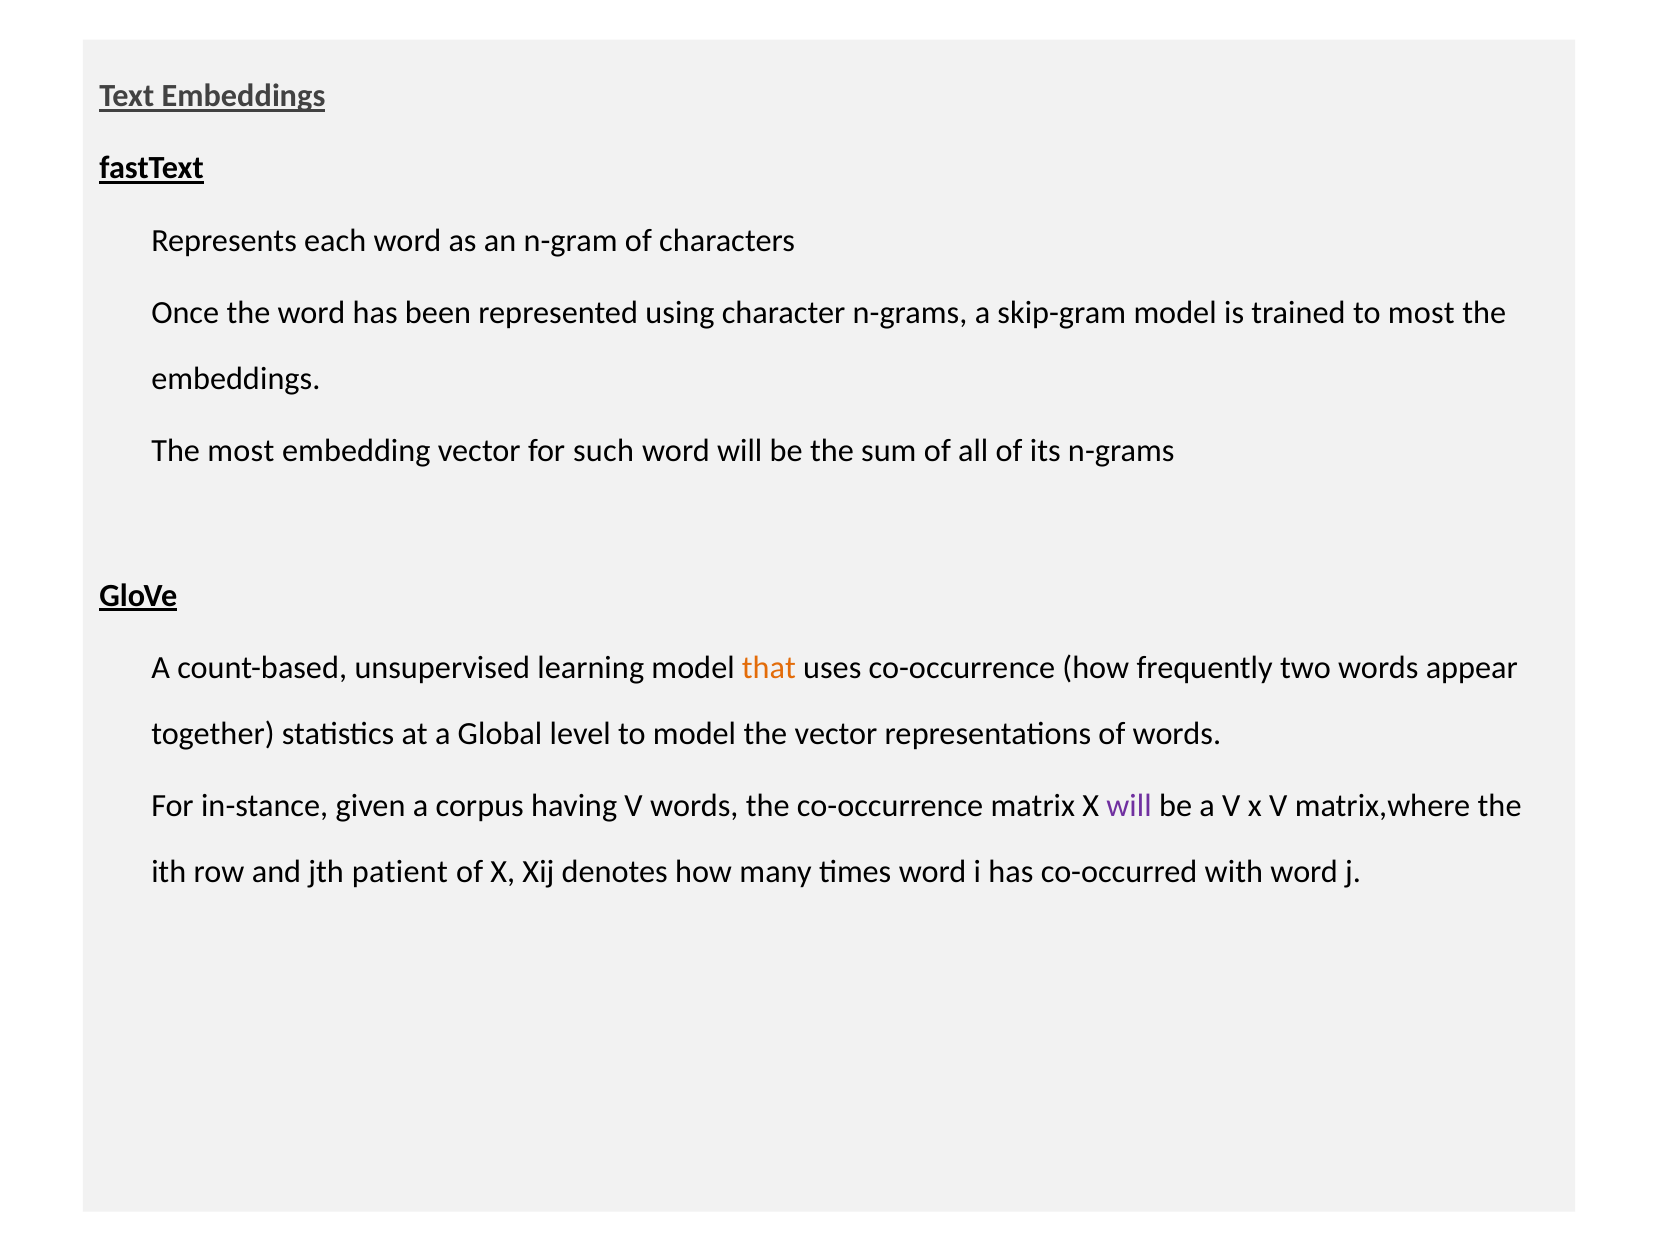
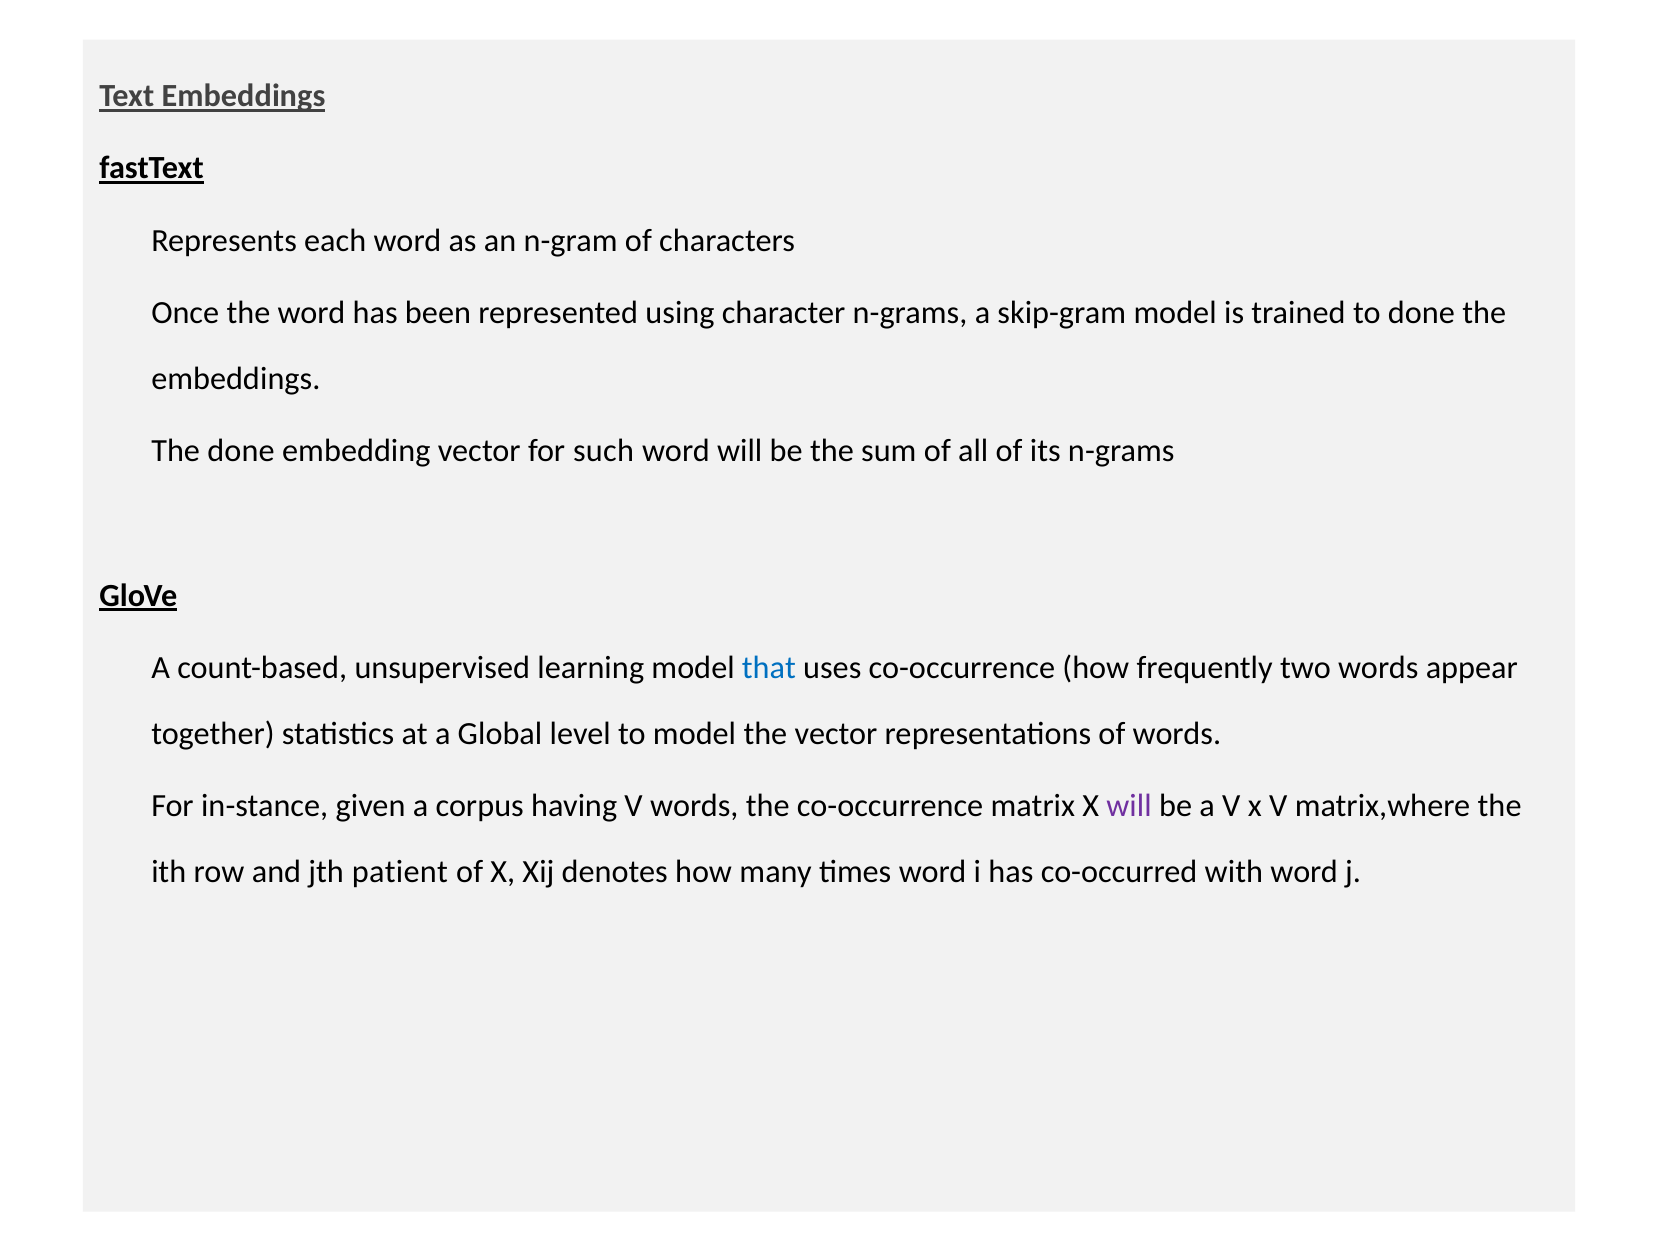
to most: most -> done
The most: most -> done
that colour: orange -> blue
